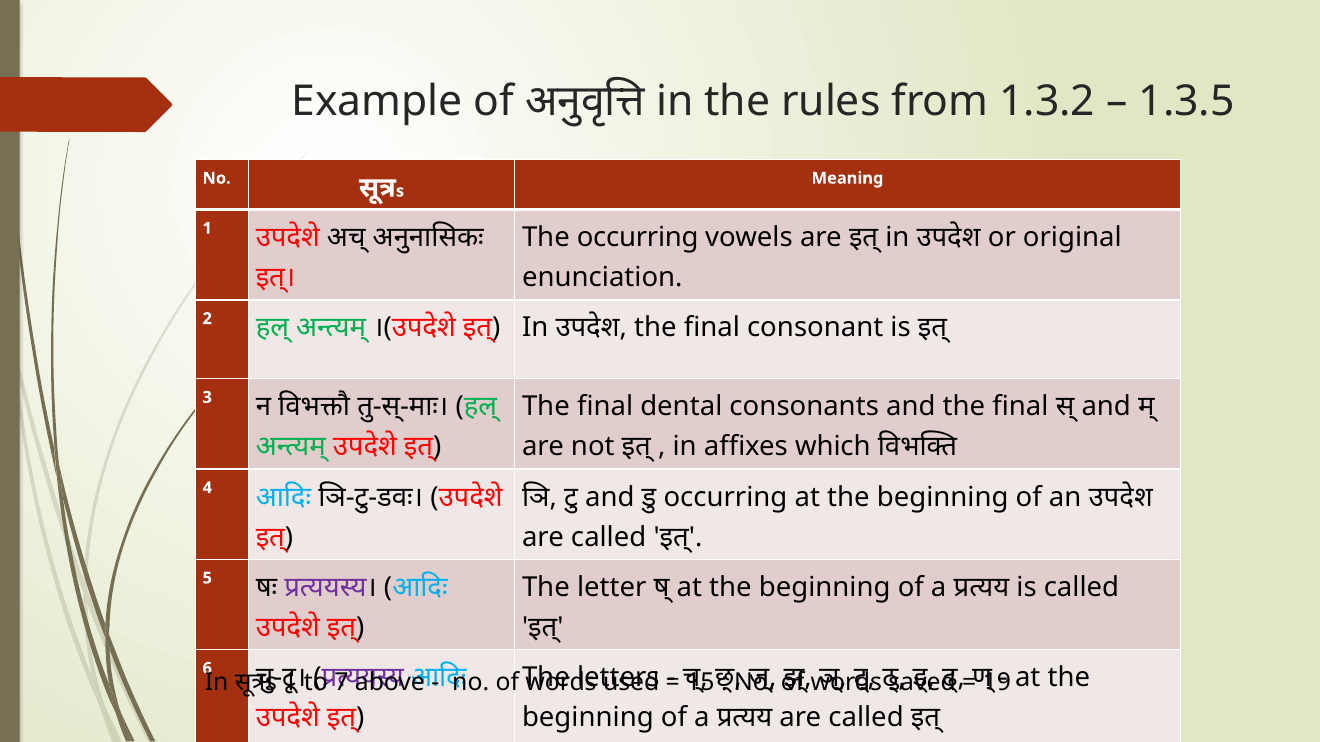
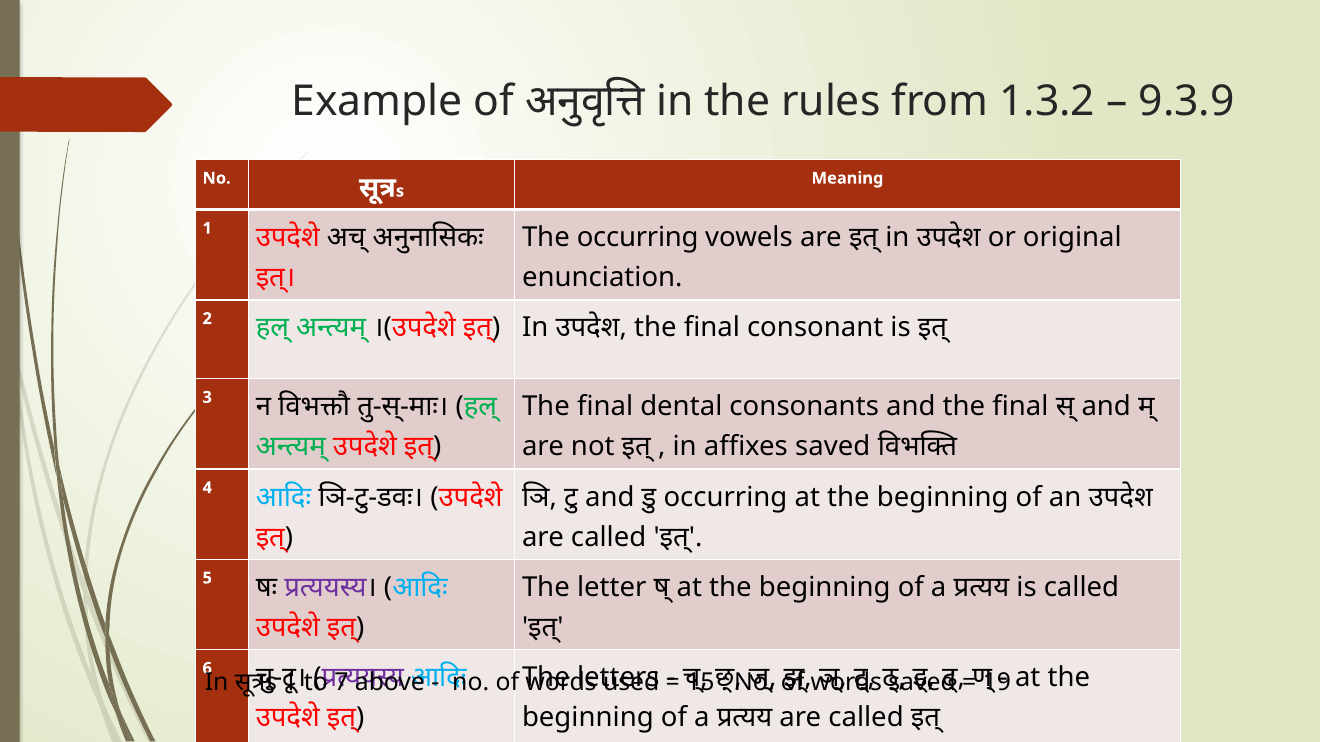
1.3.5: 1.3.5 -> 9.3.9
affixes which: which -> saved
